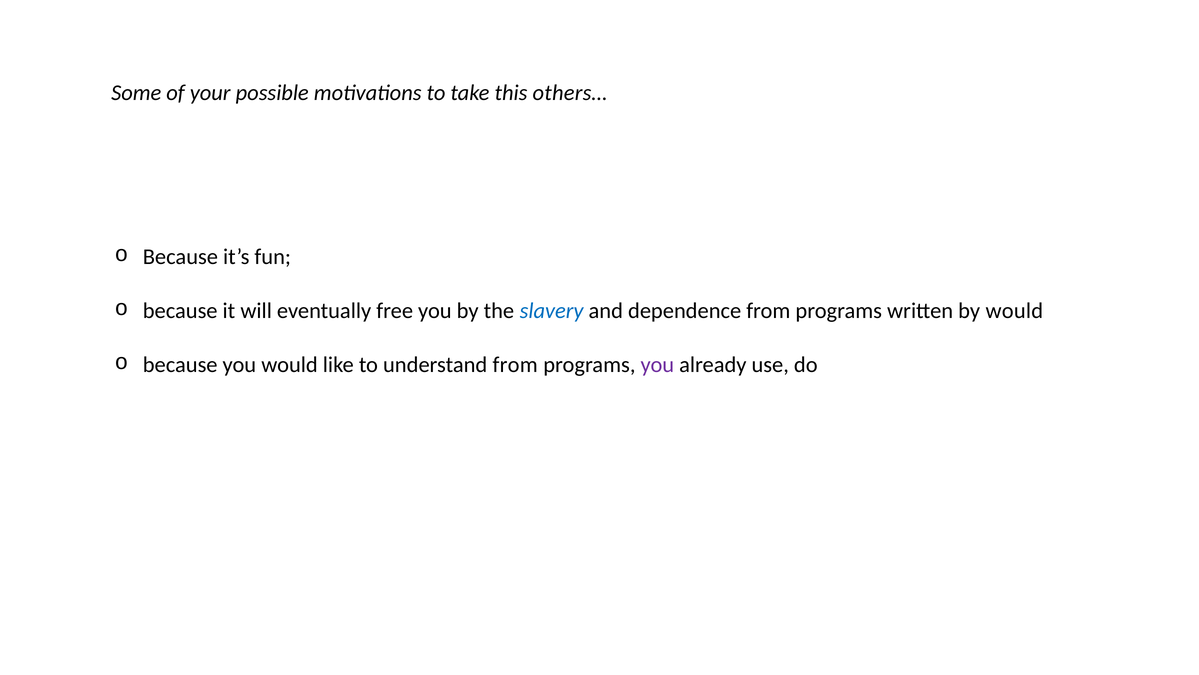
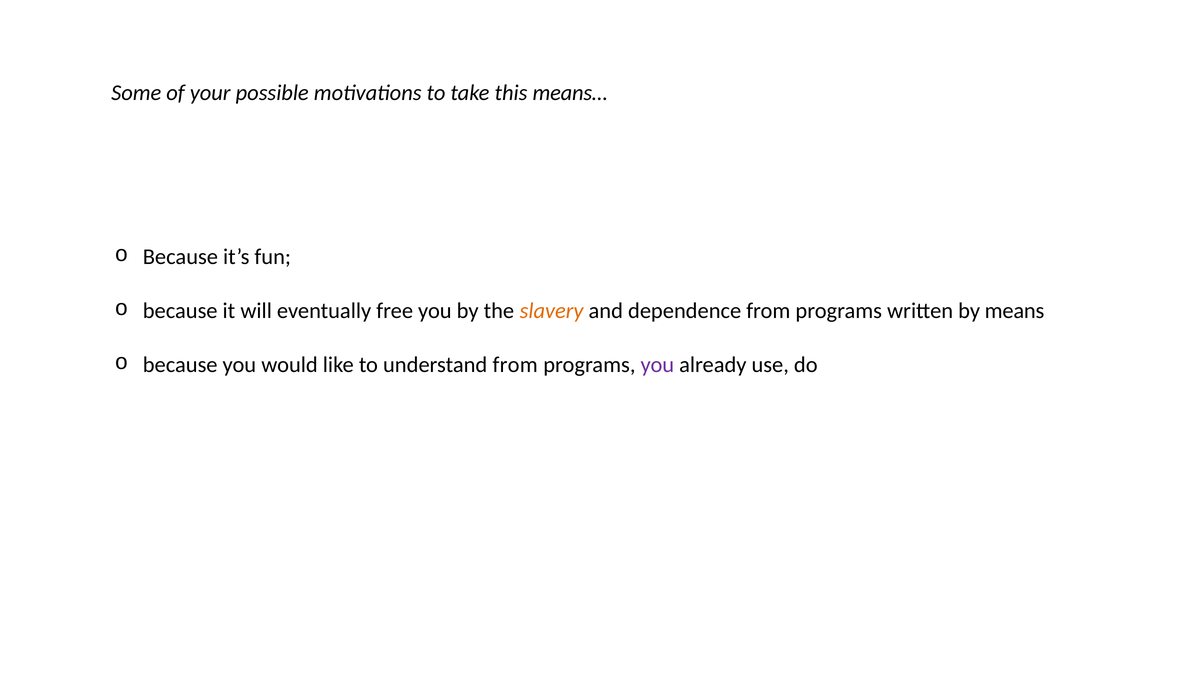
others…: others… -> means…
slavery colour: blue -> orange
by would: would -> means
